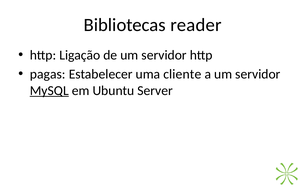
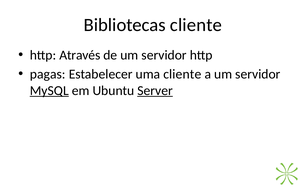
Bibliotecas reader: reader -> cliente
Ligação: Ligação -> Através
Server underline: none -> present
